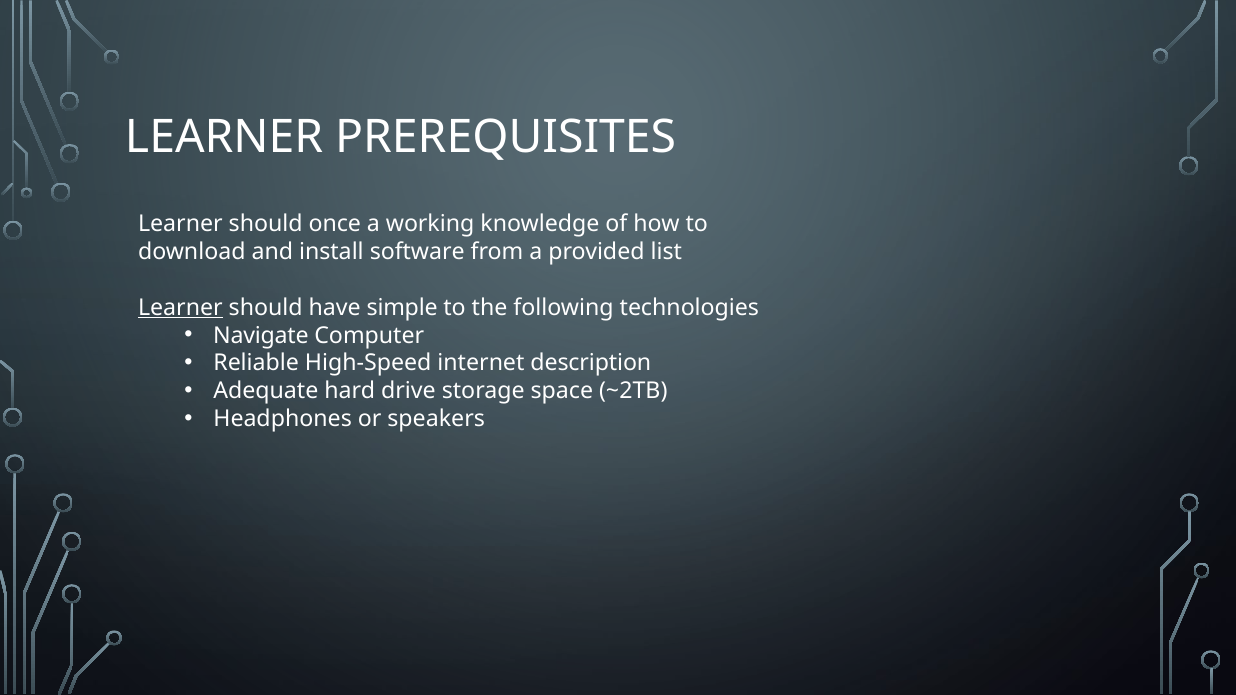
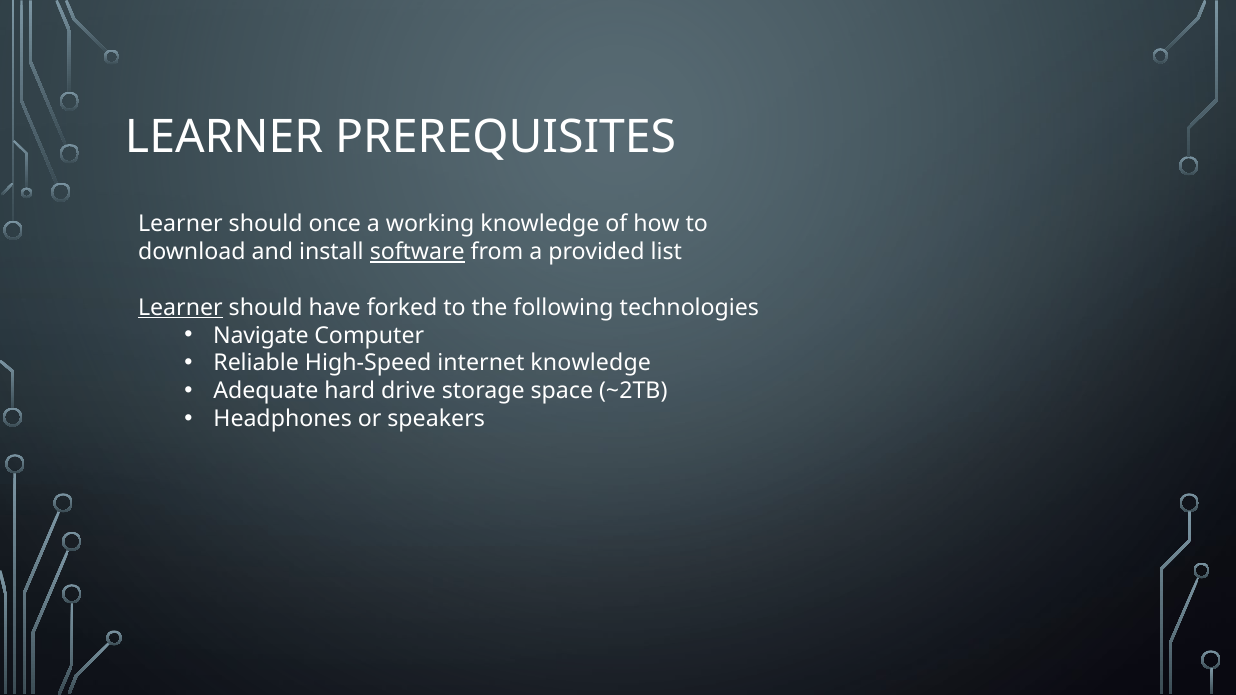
software underline: none -> present
simple: simple -> forked
internet description: description -> knowledge
